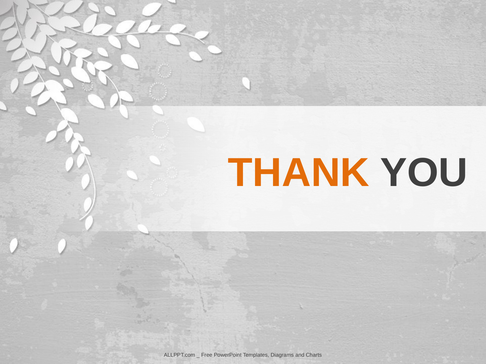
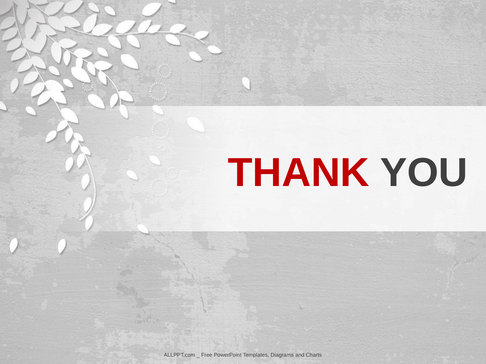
THANK colour: orange -> red
